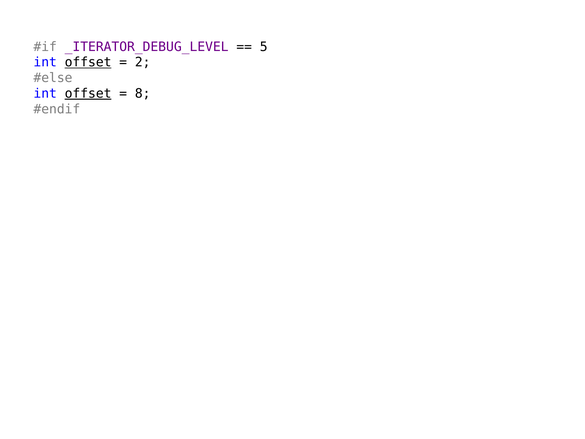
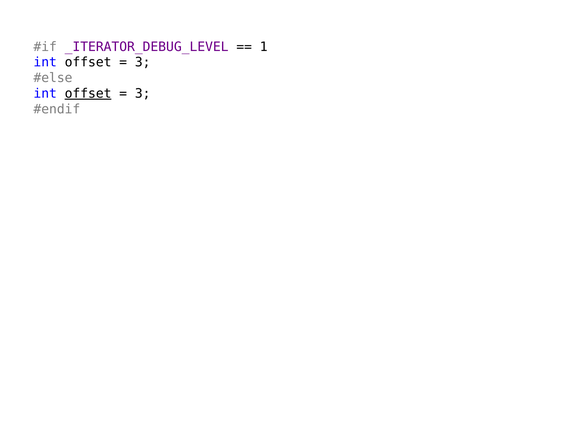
5: 5 -> 1
offset at (88, 62) underline: present -> none
2 at (143, 62): 2 -> 3
8 at (143, 94): 8 -> 3
